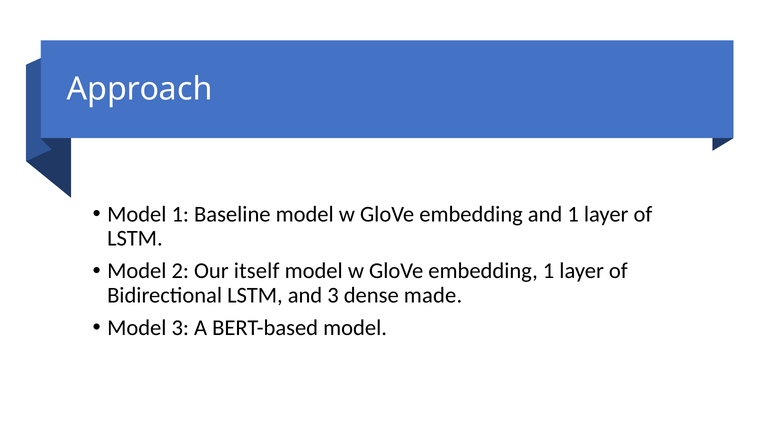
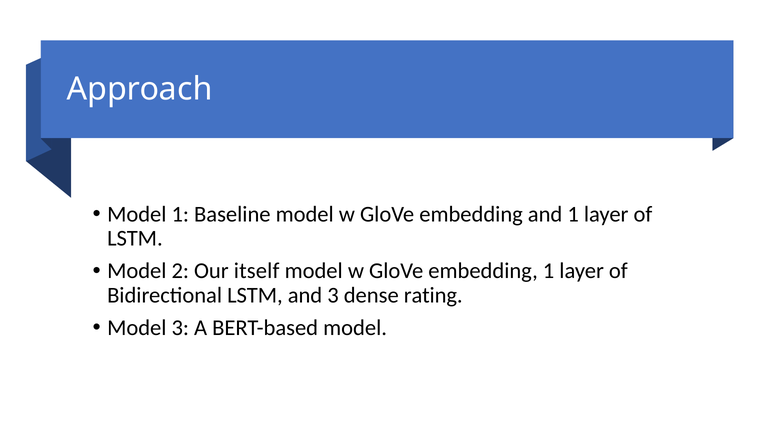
made: made -> rating
